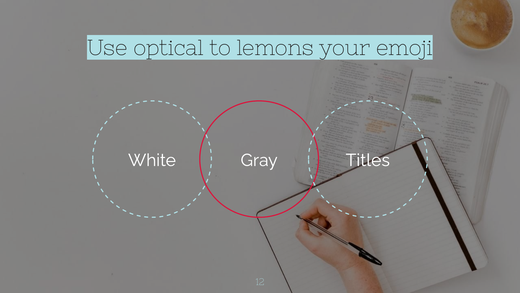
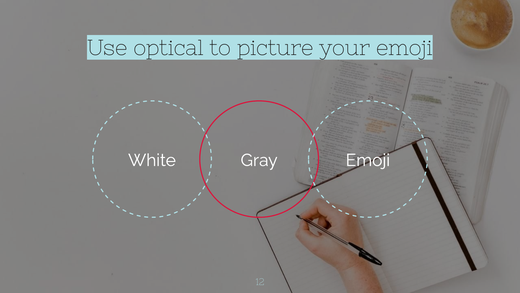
lemons: lemons -> picture
White Titles: Titles -> Emoji
